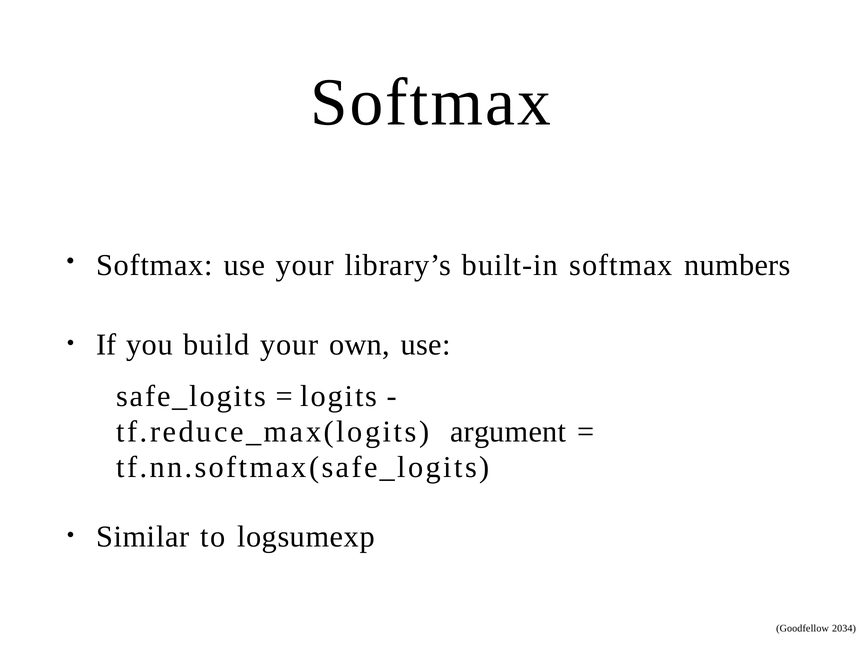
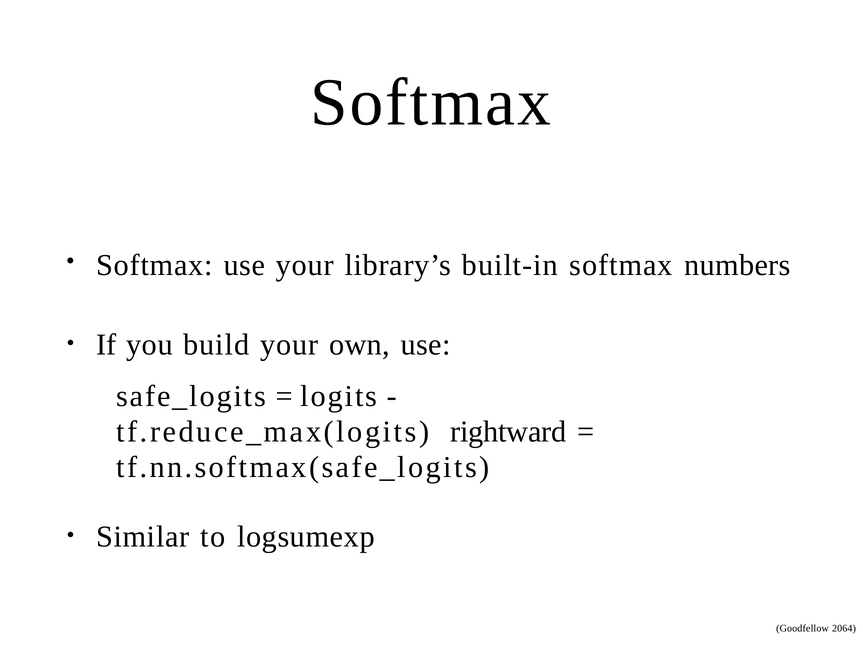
argument: argument -> rightward
2034: 2034 -> 2064
